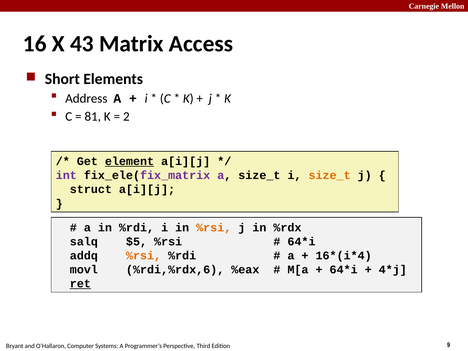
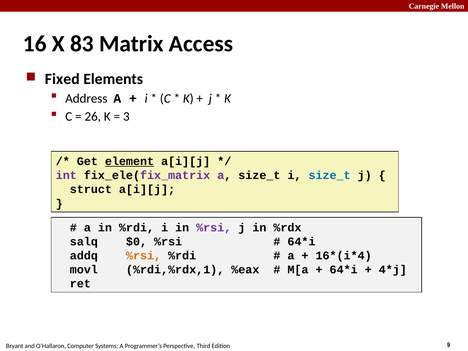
43: 43 -> 83
Short: Short -> Fixed
81: 81 -> 26
2: 2 -> 3
size_t at (330, 175) colour: orange -> blue
%rsi at (214, 228) colour: orange -> purple
$5: $5 -> $0
%rdi,%rdx,6: %rdi,%rdx,6 -> %rdi,%rdx,1
ret underline: present -> none
